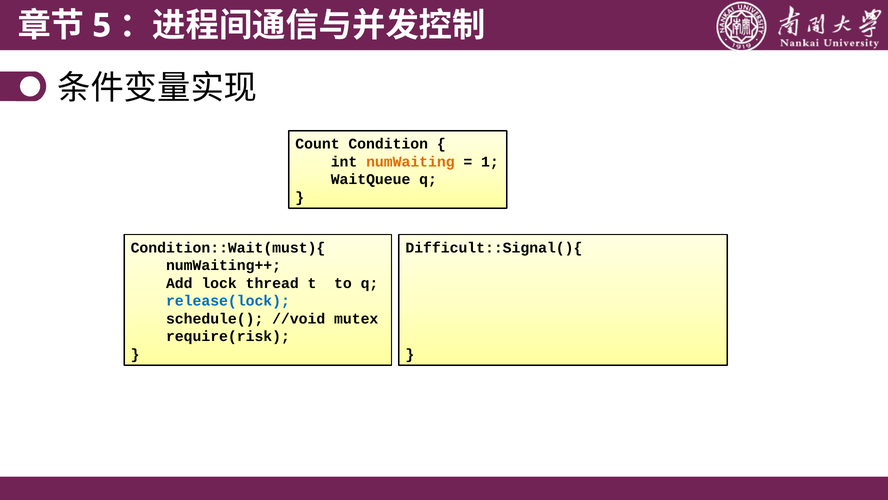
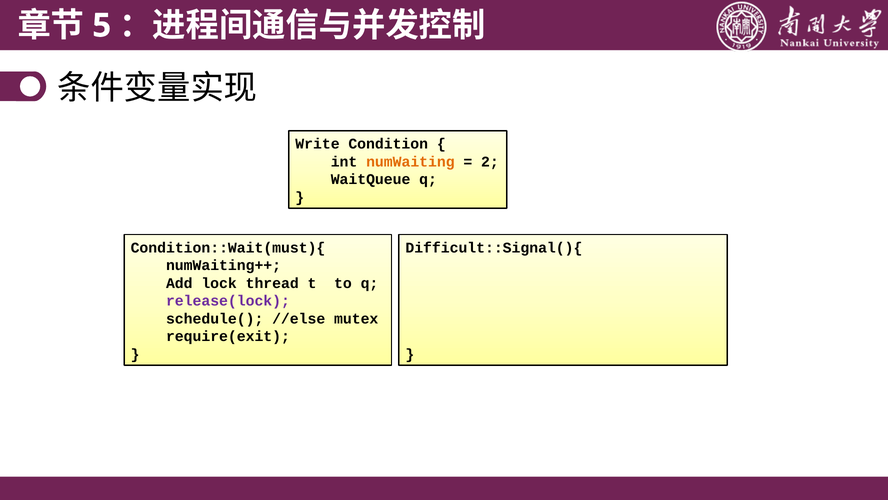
Count: Count -> Write
1: 1 -> 2
release(lock colour: blue -> purple
//void: //void -> //else
require(risk: require(risk -> require(exit
